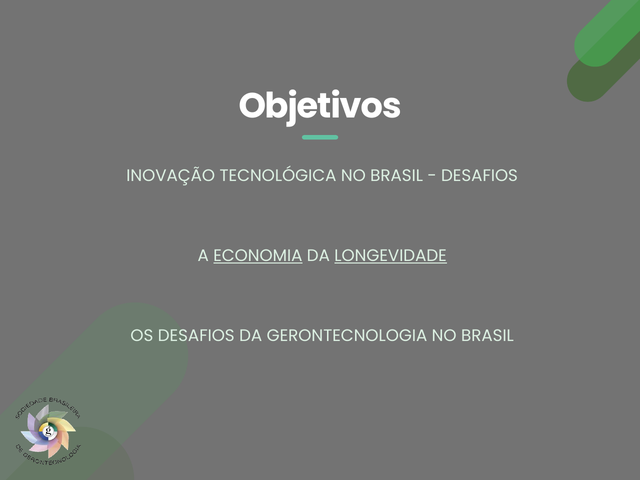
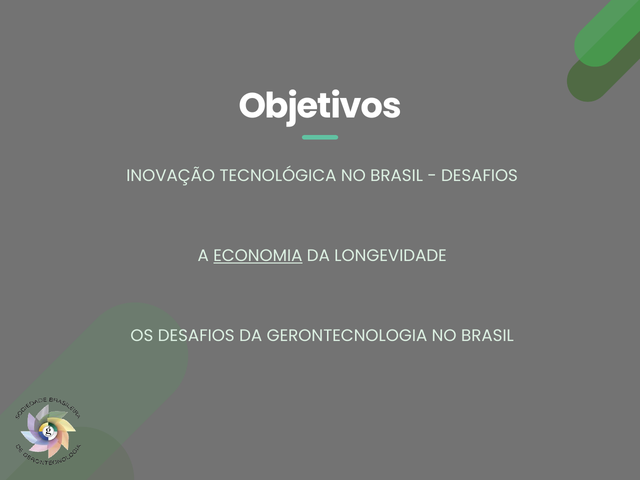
LONGEVIDADE underline: present -> none
